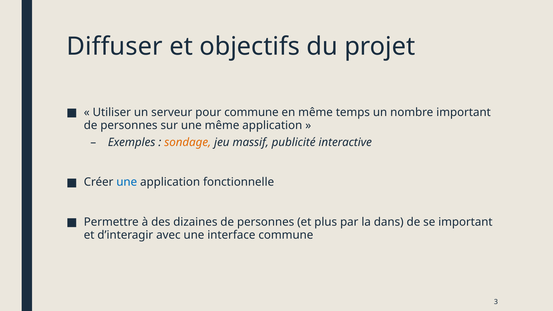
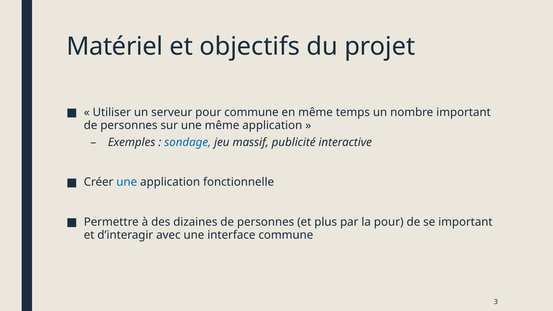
Diffuser: Diffuser -> Matériel
sondage colour: orange -> blue
la dans: dans -> pour
